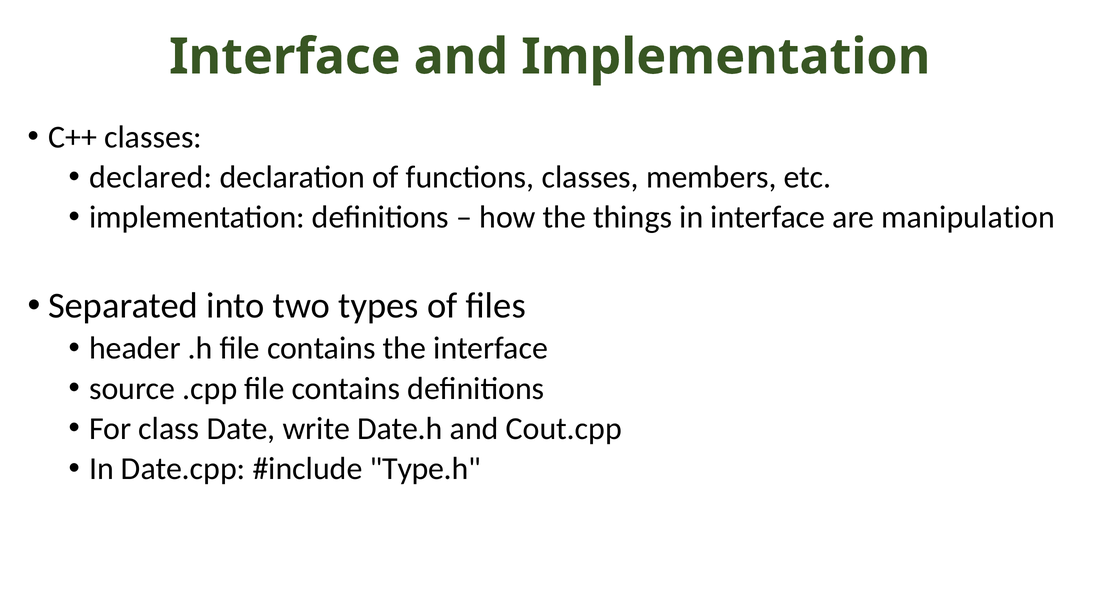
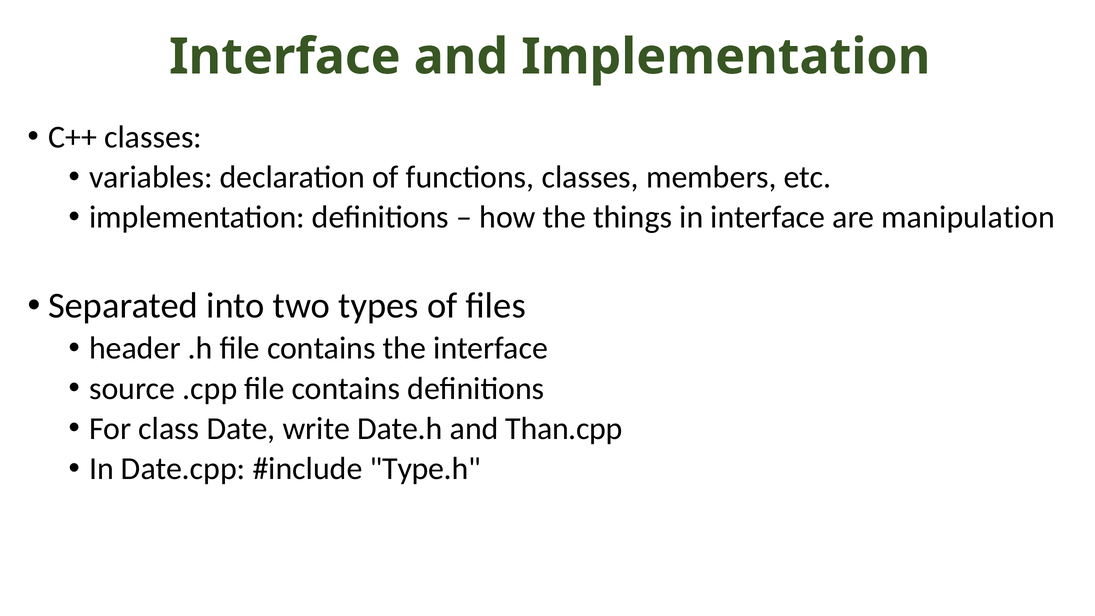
declared: declared -> variables
Cout.cpp: Cout.cpp -> Than.cpp
